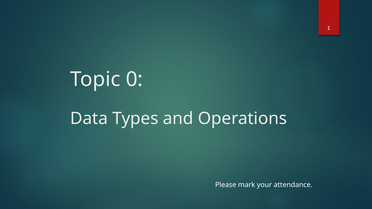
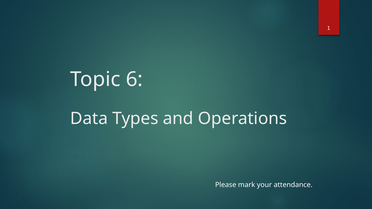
0: 0 -> 6
